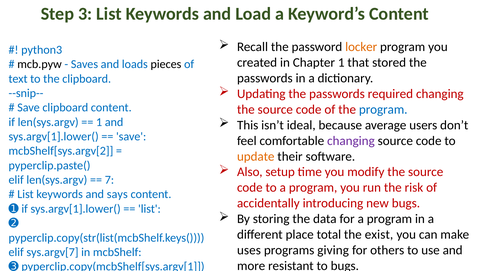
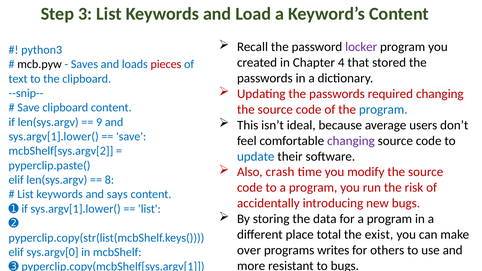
locker colour: orange -> purple
Chapter 1: 1 -> 4
pieces colour: black -> red
1 at (99, 122): 1 -> 9
update colour: orange -> blue
setup: setup -> crash
7: 7 -> 8
uses: uses -> over
giving: giving -> writes
sys.argv[7: sys.argv[7 -> sys.argv[0
